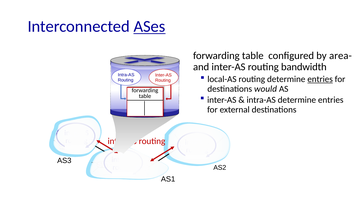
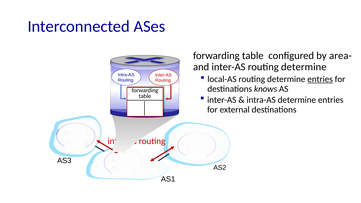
ASes underline: present -> none
inter-AS routing bandwidth: bandwidth -> determine
would: would -> knows
